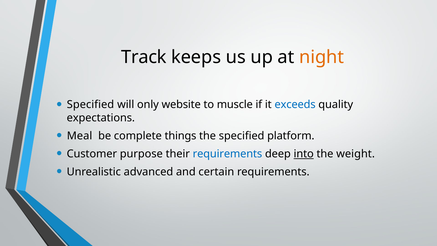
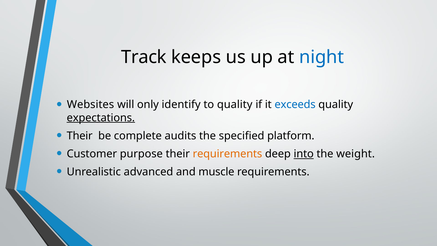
night colour: orange -> blue
Specified at (90, 105): Specified -> Websites
website: website -> identify
to muscle: muscle -> quality
expectations underline: none -> present
Meal at (80, 136): Meal -> Their
things: things -> audits
requirements at (227, 154) colour: blue -> orange
certain: certain -> muscle
